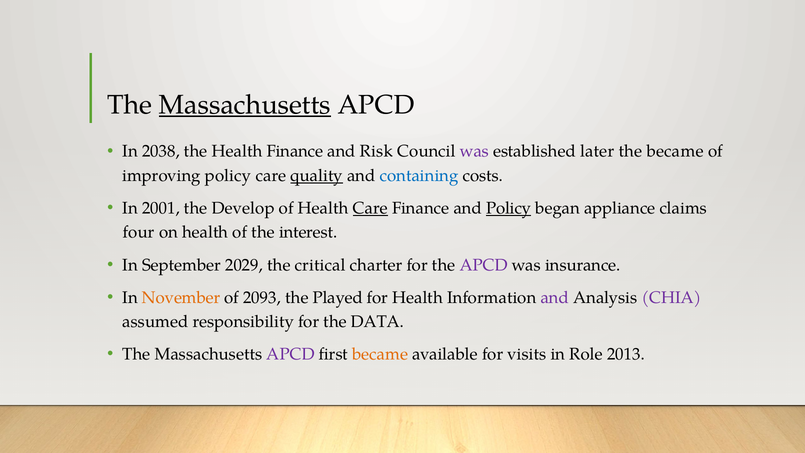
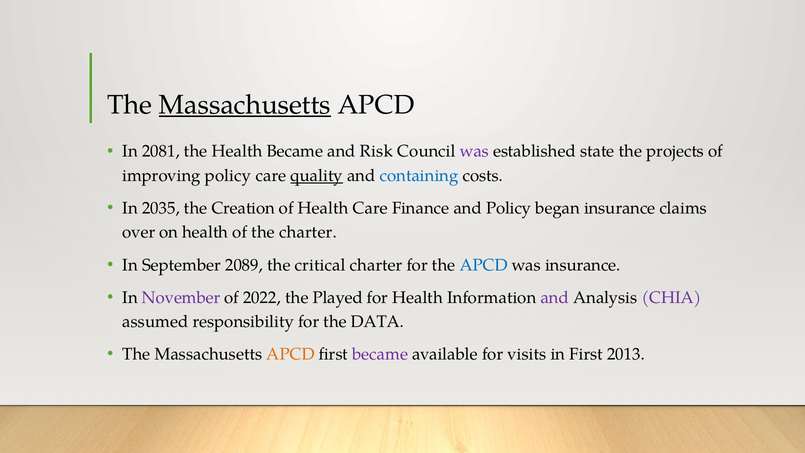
2038: 2038 -> 2081
Health Finance: Finance -> Became
later: later -> state
the became: became -> projects
2001: 2001 -> 2035
Develop: Develop -> Creation
Care at (370, 208) underline: present -> none
Policy at (509, 208) underline: present -> none
began appliance: appliance -> insurance
four: four -> over
the interest: interest -> charter
2029: 2029 -> 2089
APCD at (484, 265) colour: purple -> blue
November colour: orange -> purple
2093: 2093 -> 2022
APCD at (290, 354) colour: purple -> orange
became at (380, 354) colour: orange -> purple
in Role: Role -> First
